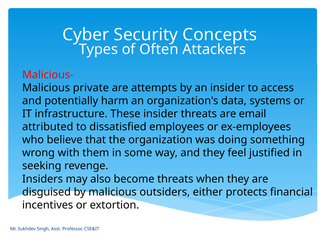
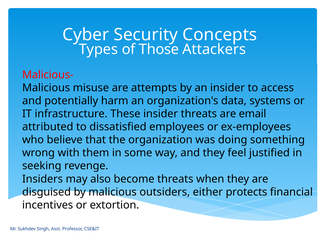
Often: Often -> Those
private: private -> misuse
